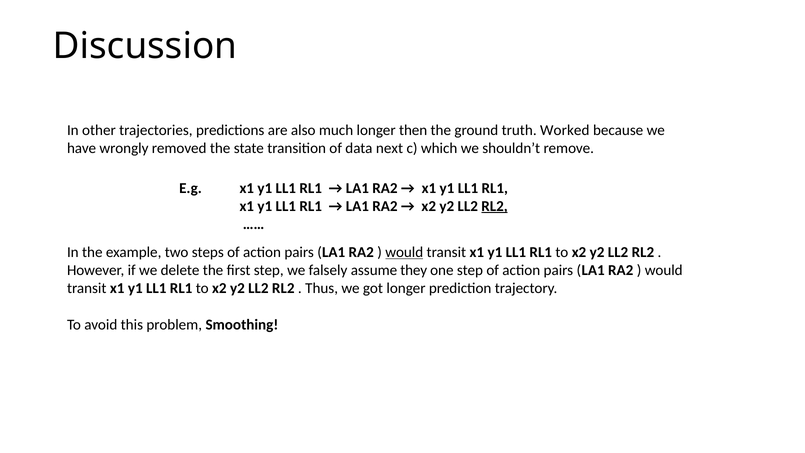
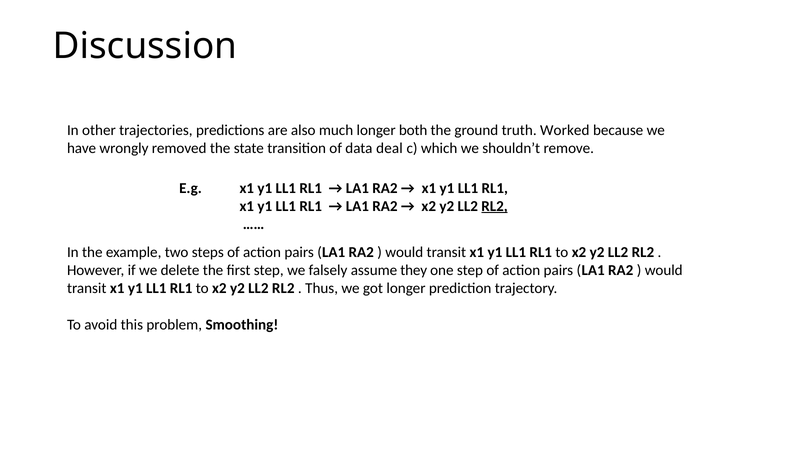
then: then -> both
next: next -> deal
would at (404, 252) underline: present -> none
